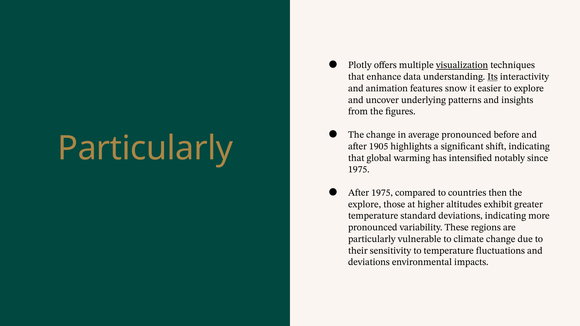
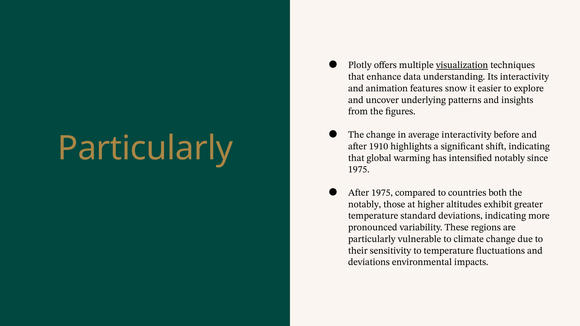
Its underline: present -> none
average pronounced: pronounced -> interactivity
1905: 1905 -> 1910
then: then -> both
explore at (365, 204): explore -> notably
